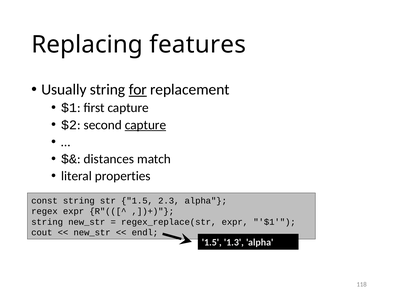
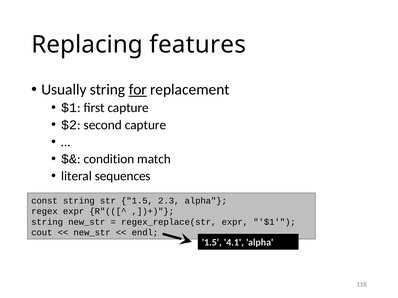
capture at (145, 125) underline: present -> none
distances: distances -> condition
properties: properties -> sequences
1.3: 1.3 -> 4.1
